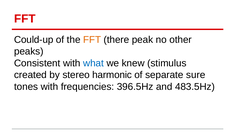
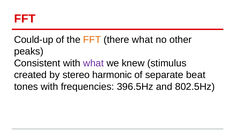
there peak: peak -> what
what at (93, 63) colour: blue -> purple
sure: sure -> beat
483.5Hz: 483.5Hz -> 802.5Hz
